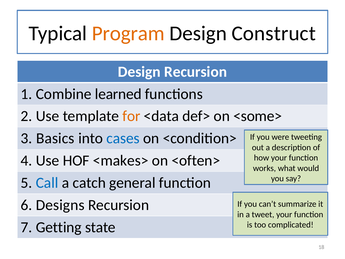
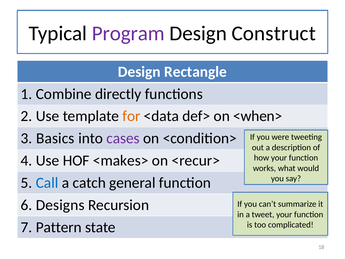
Program colour: orange -> purple
Design Recursion: Recursion -> Rectangle
learned: learned -> directly
<some>: <some> -> <when>
cases colour: blue -> purple
<often>: <often> -> <recur>
Getting: Getting -> Pattern
